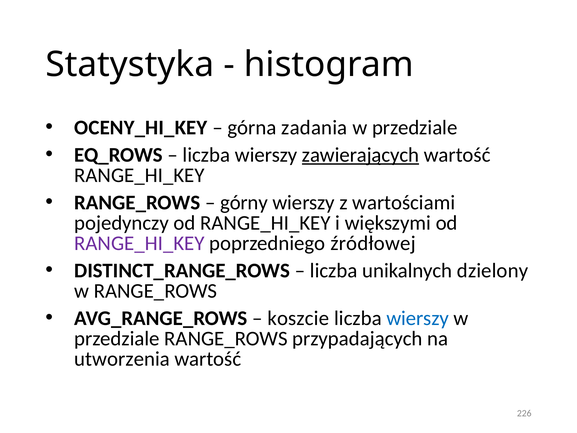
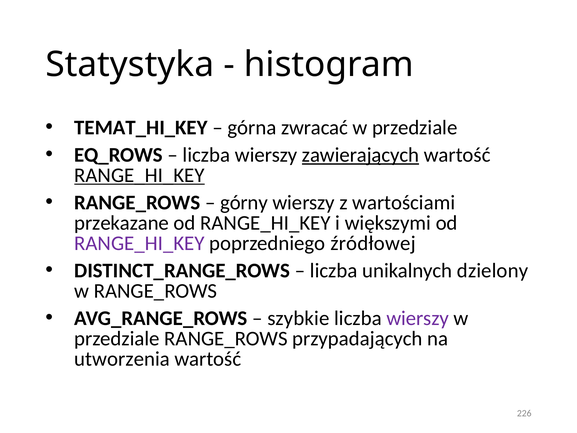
OCENY_HI_KEY: OCENY_HI_KEY -> TEMAT_HI_KEY
zadania: zadania -> zwracać
RANGE_HI_KEY at (139, 175) underline: none -> present
pojedynczy: pojedynczy -> przekazane
koszcie: koszcie -> szybkie
wierszy at (418, 318) colour: blue -> purple
